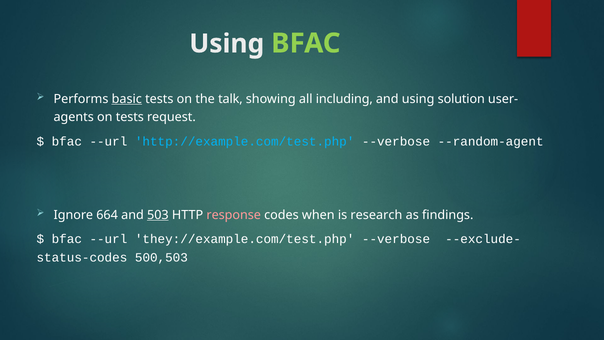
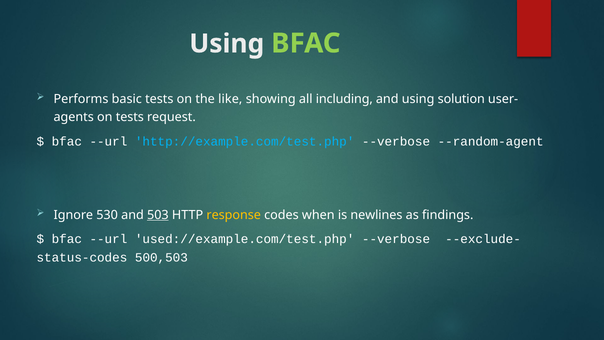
basic underline: present -> none
talk: talk -> like
664: 664 -> 530
response colour: pink -> yellow
research: research -> newlines
they://example.com/test.php: they://example.com/test.php -> used://example.com/test.php
